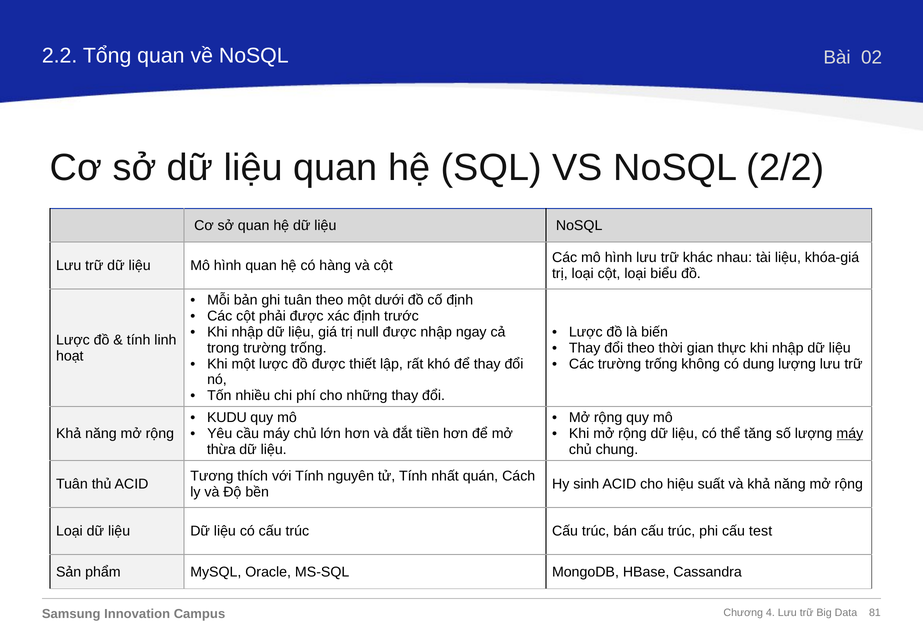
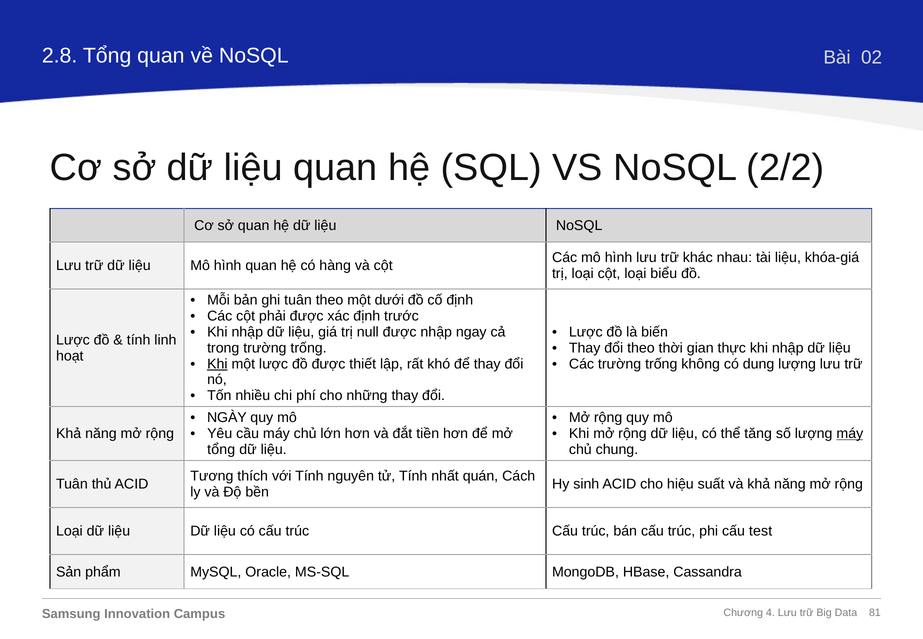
2.2: 2.2 -> 2.8
Khi at (217, 364) underline: none -> present
KUDU: KUDU -> NGÀY
thừa at (221, 450): thừa -> tổng
